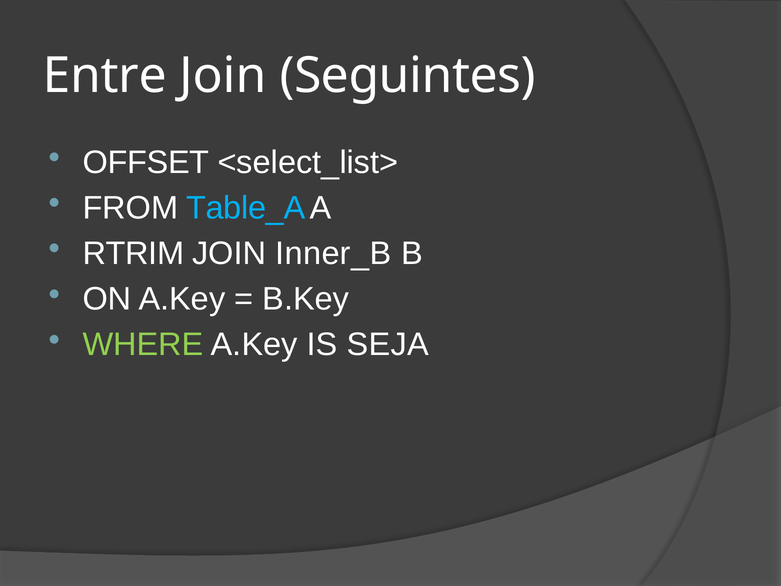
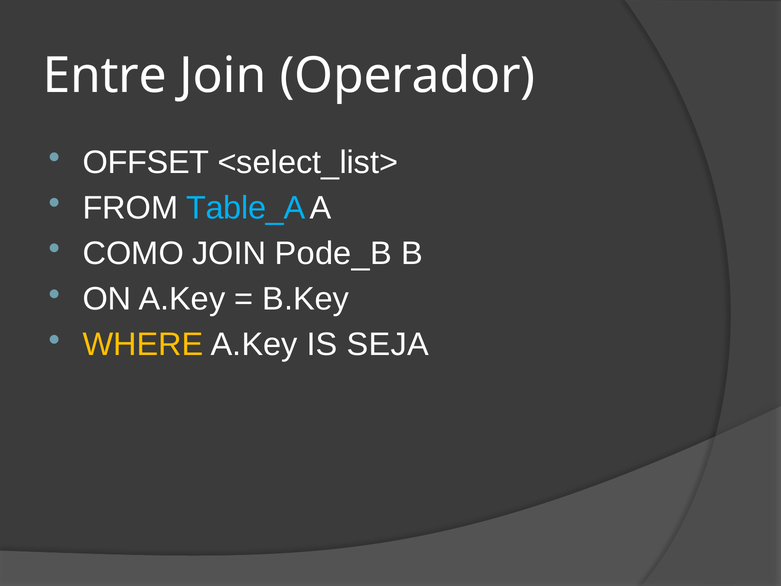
Seguintes: Seguintes -> Operador
RTRIM: RTRIM -> COMO
Inner_B: Inner_B -> Pode_B
WHERE colour: light green -> yellow
